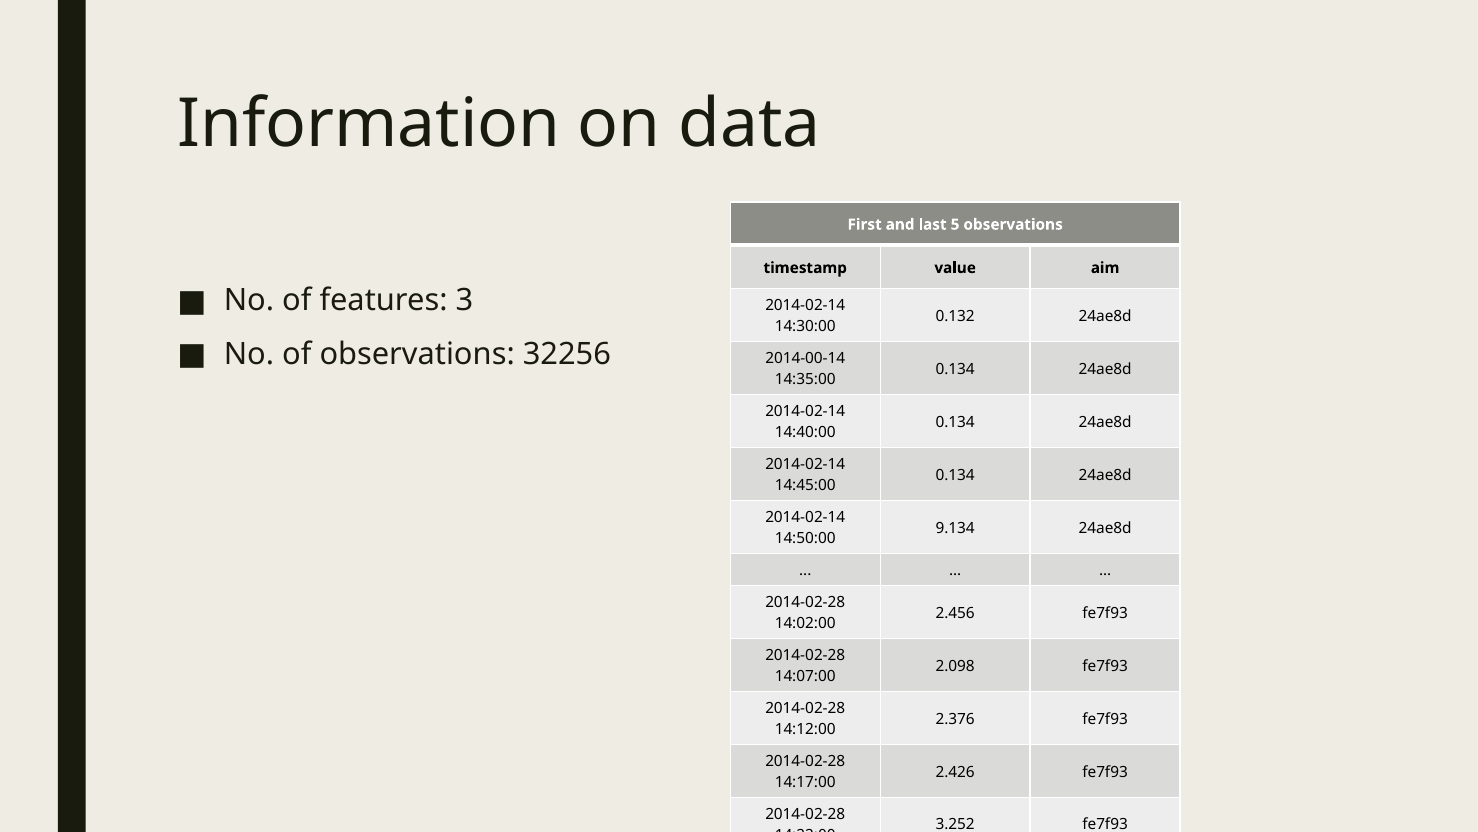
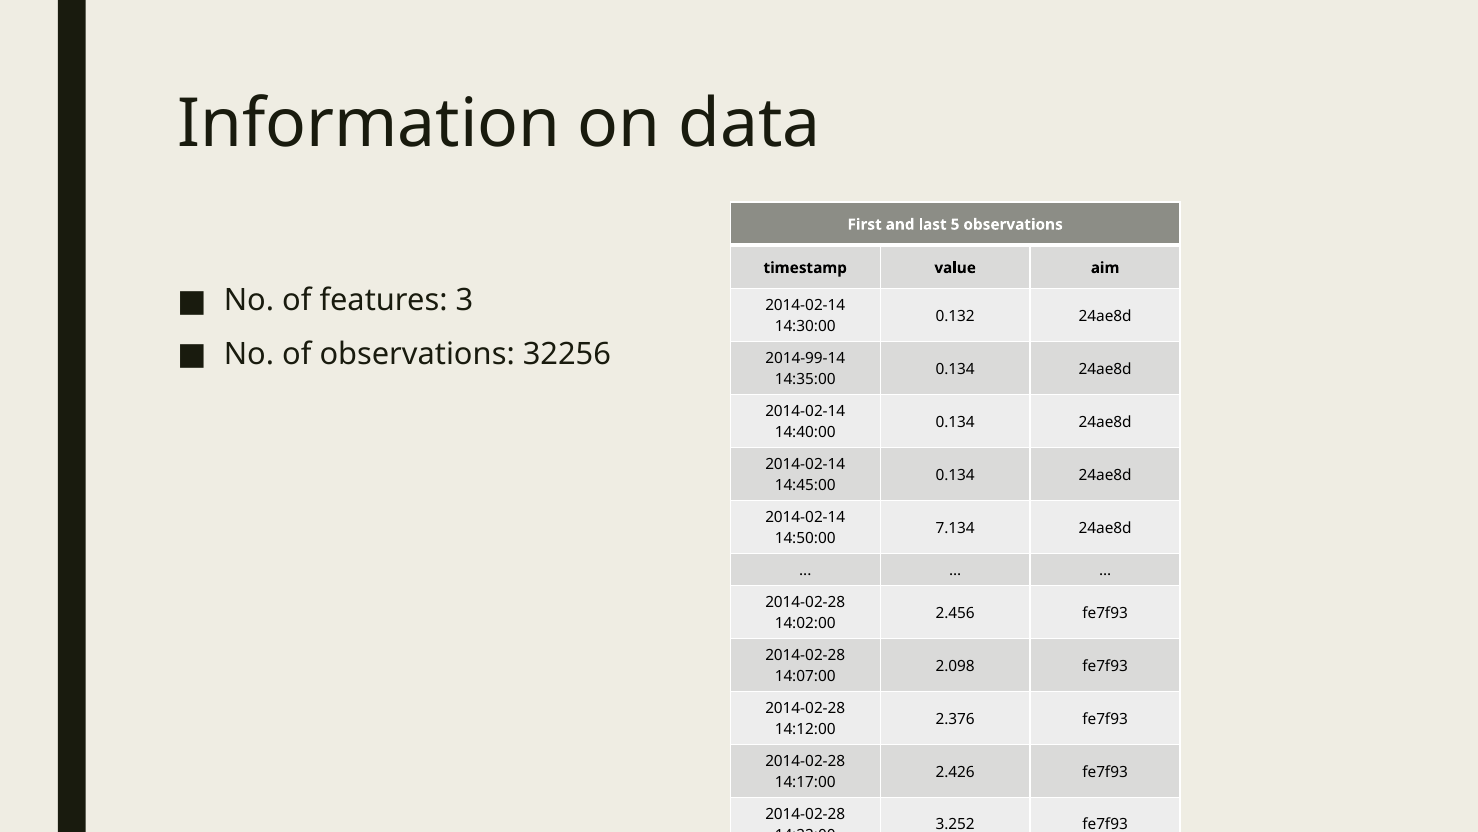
2014-00-14: 2014-00-14 -> 2014-99-14
9.134: 9.134 -> 7.134
